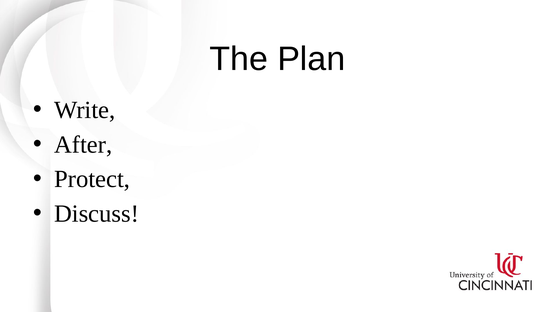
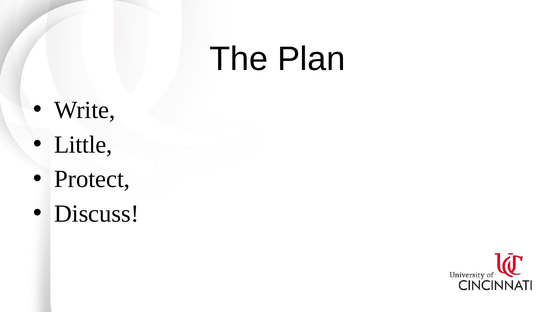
After: After -> Little
